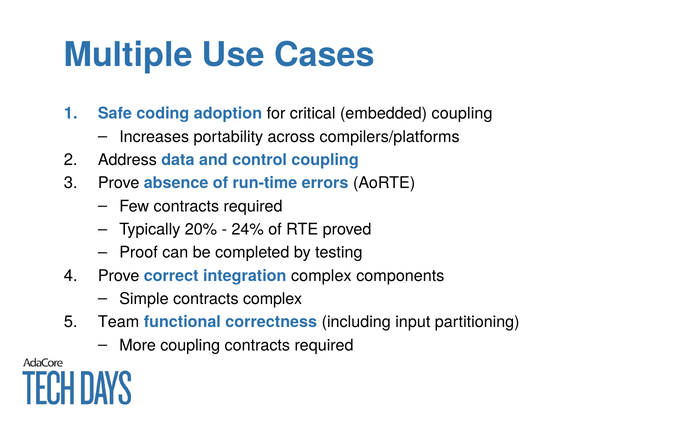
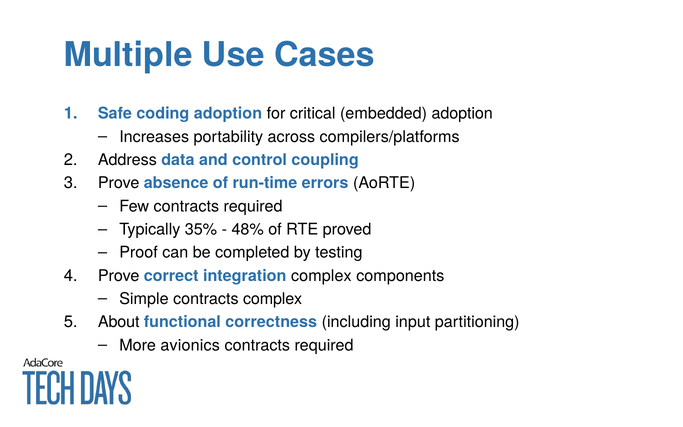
embedded coupling: coupling -> adoption
20%: 20% -> 35%
24%: 24% -> 48%
Team: Team -> About
More coupling: coupling -> avionics
